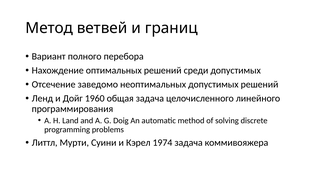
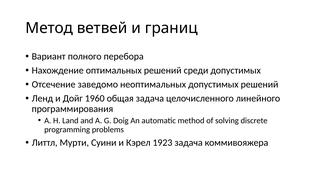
1974: 1974 -> 1923
